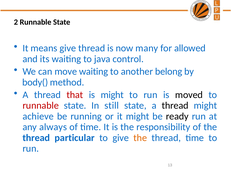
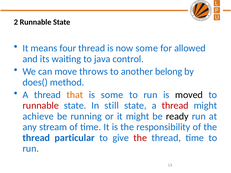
means give: give -> four
now many: many -> some
move waiting: waiting -> throws
body(: body( -> does(
that colour: red -> orange
is might: might -> some
thread at (175, 106) colour: black -> red
always: always -> stream
the at (140, 138) colour: orange -> red
